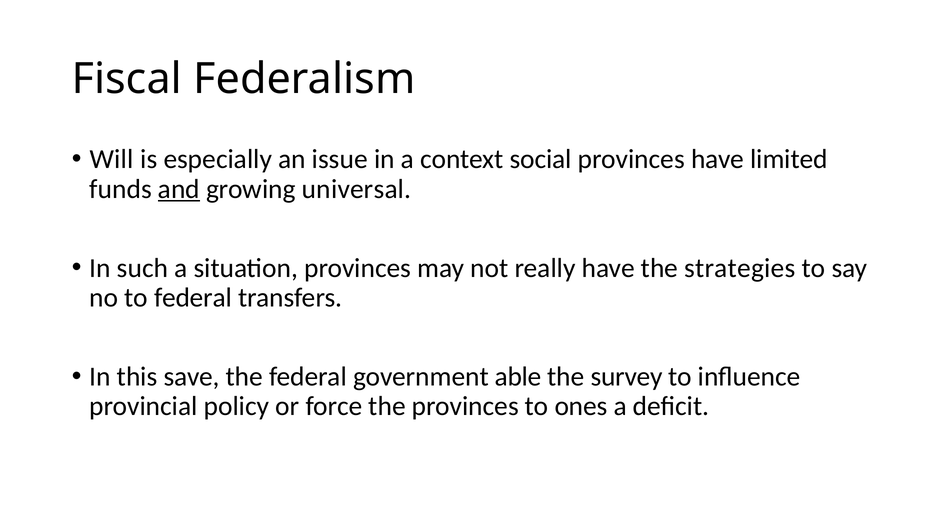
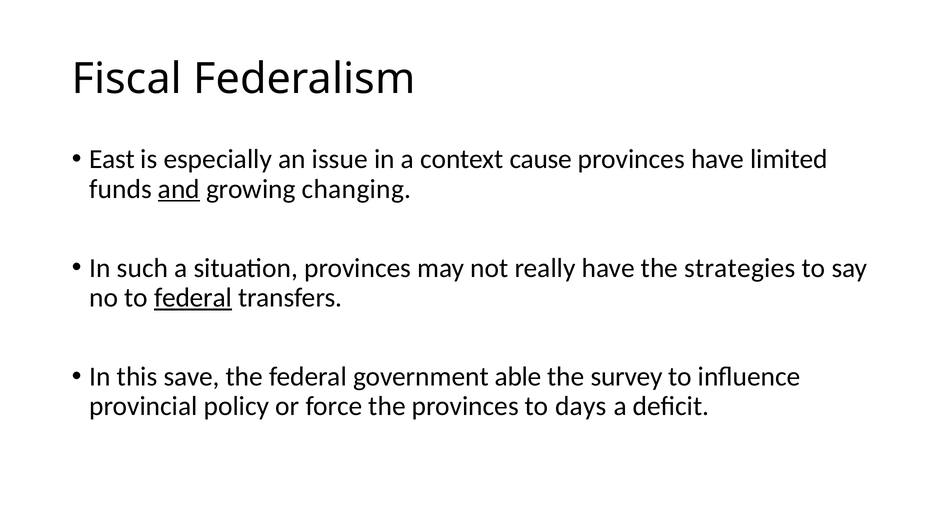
Will: Will -> East
social: social -> cause
universal: universal -> changing
federal at (193, 298) underline: none -> present
ones: ones -> days
